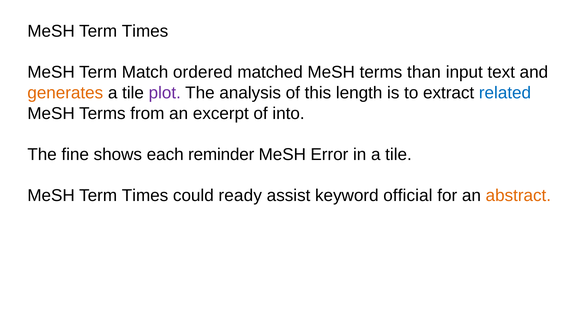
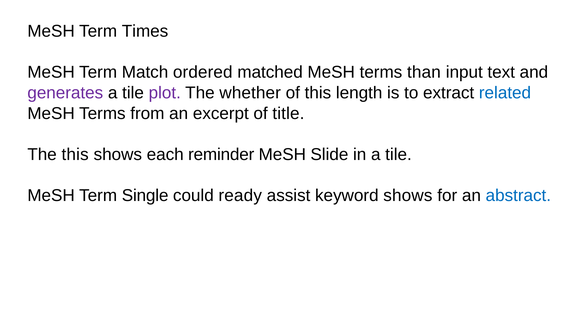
generates colour: orange -> purple
analysis: analysis -> whether
into: into -> title
The fine: fine -> this
Error: Error -> Slide
Times at (145, 195): Times -> Single
keyword official: official -> shows
abstract colour: orange -> blue
